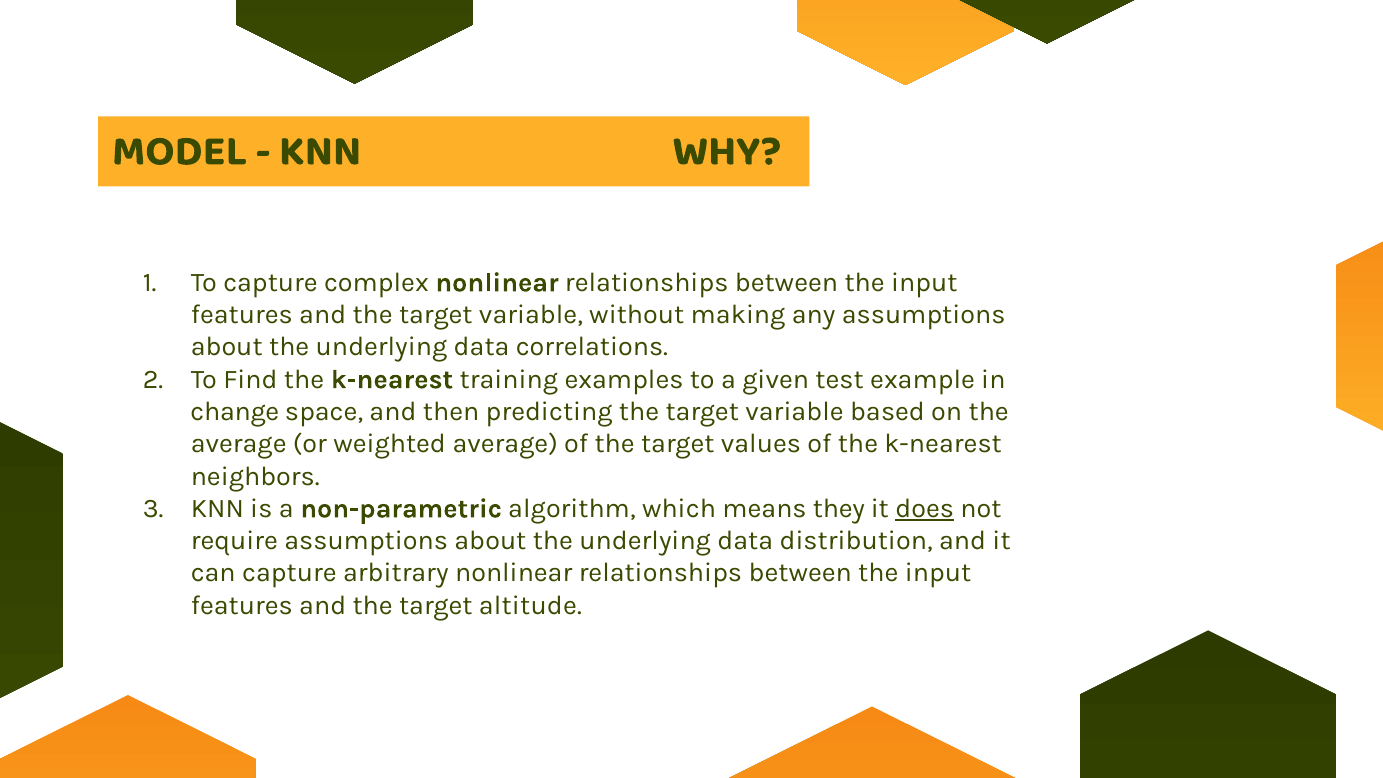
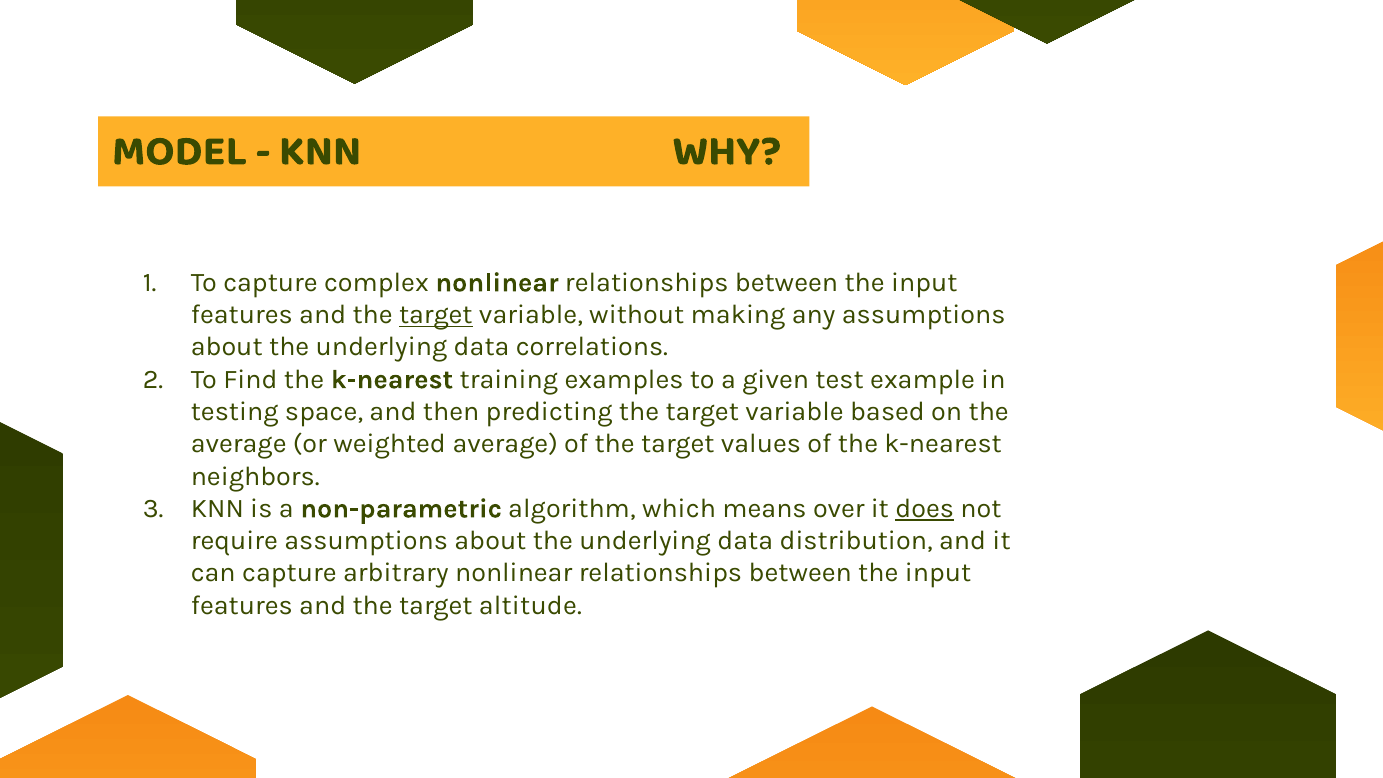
target at (436, 315) underline: none -> present
change: change -> testing
they: they -> over
